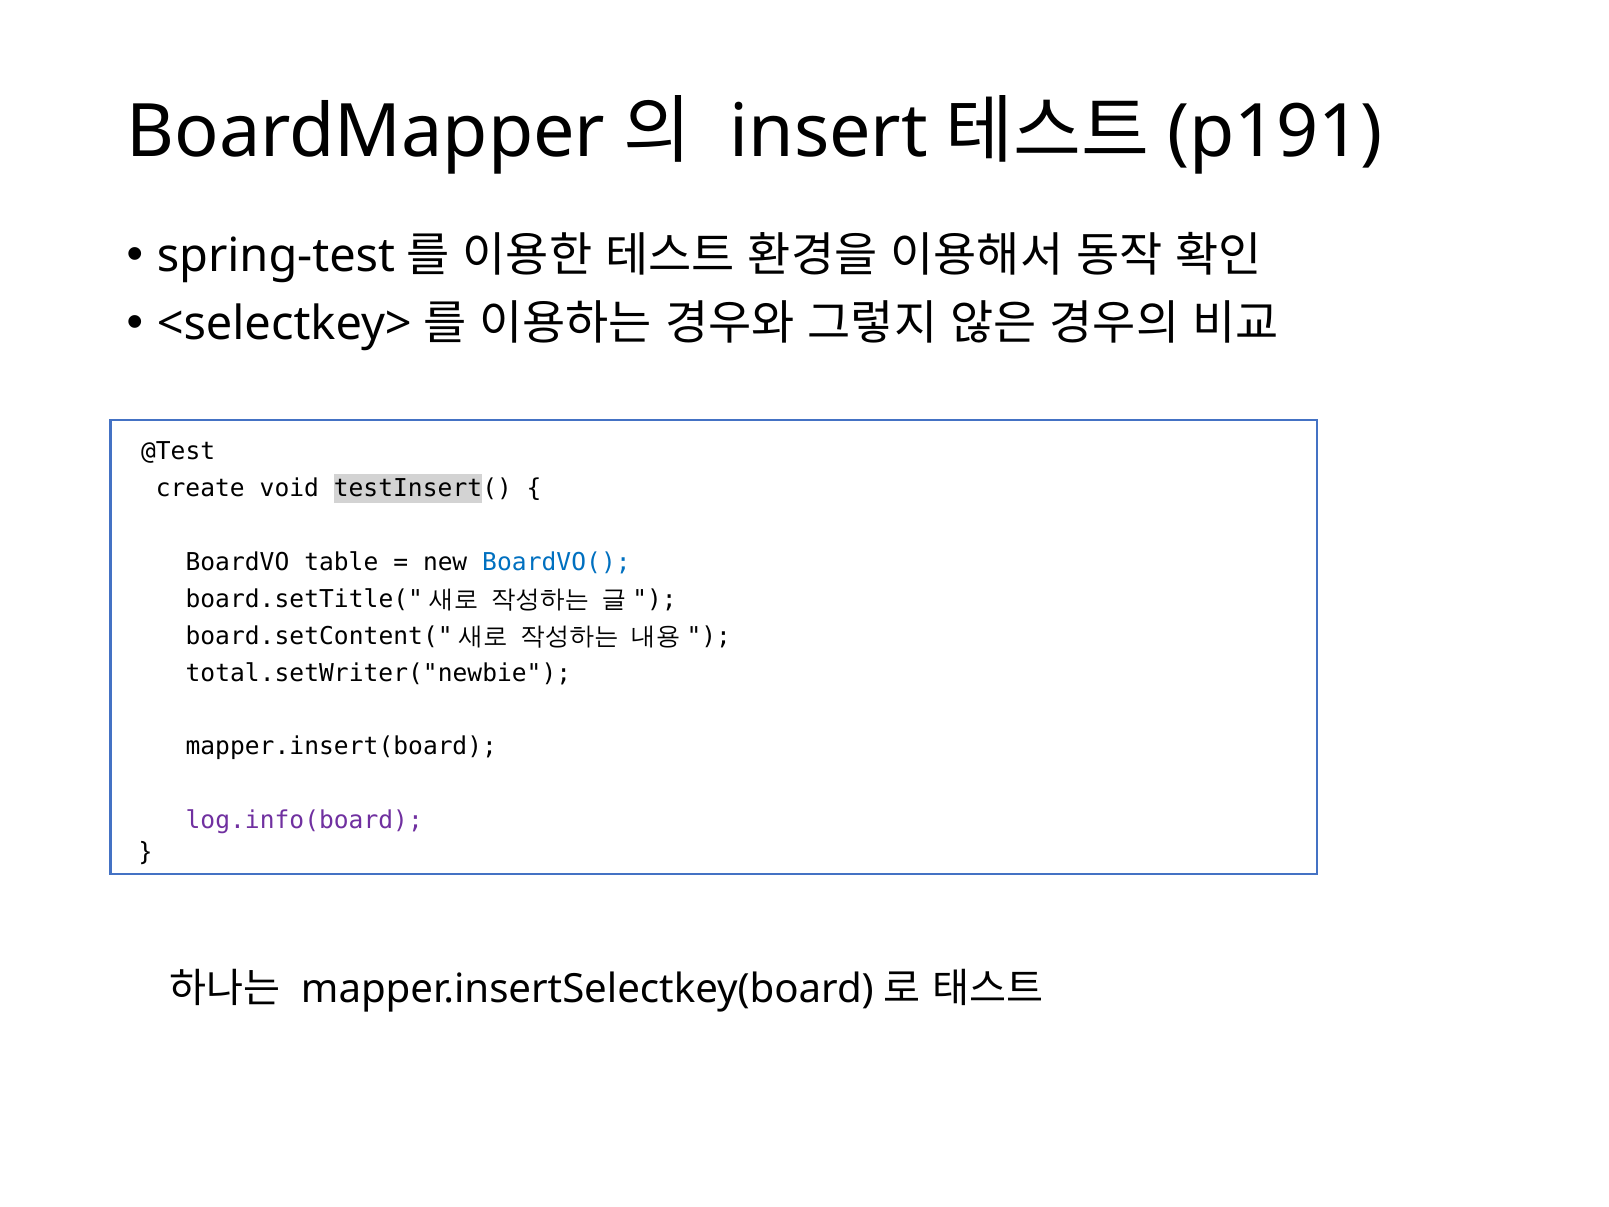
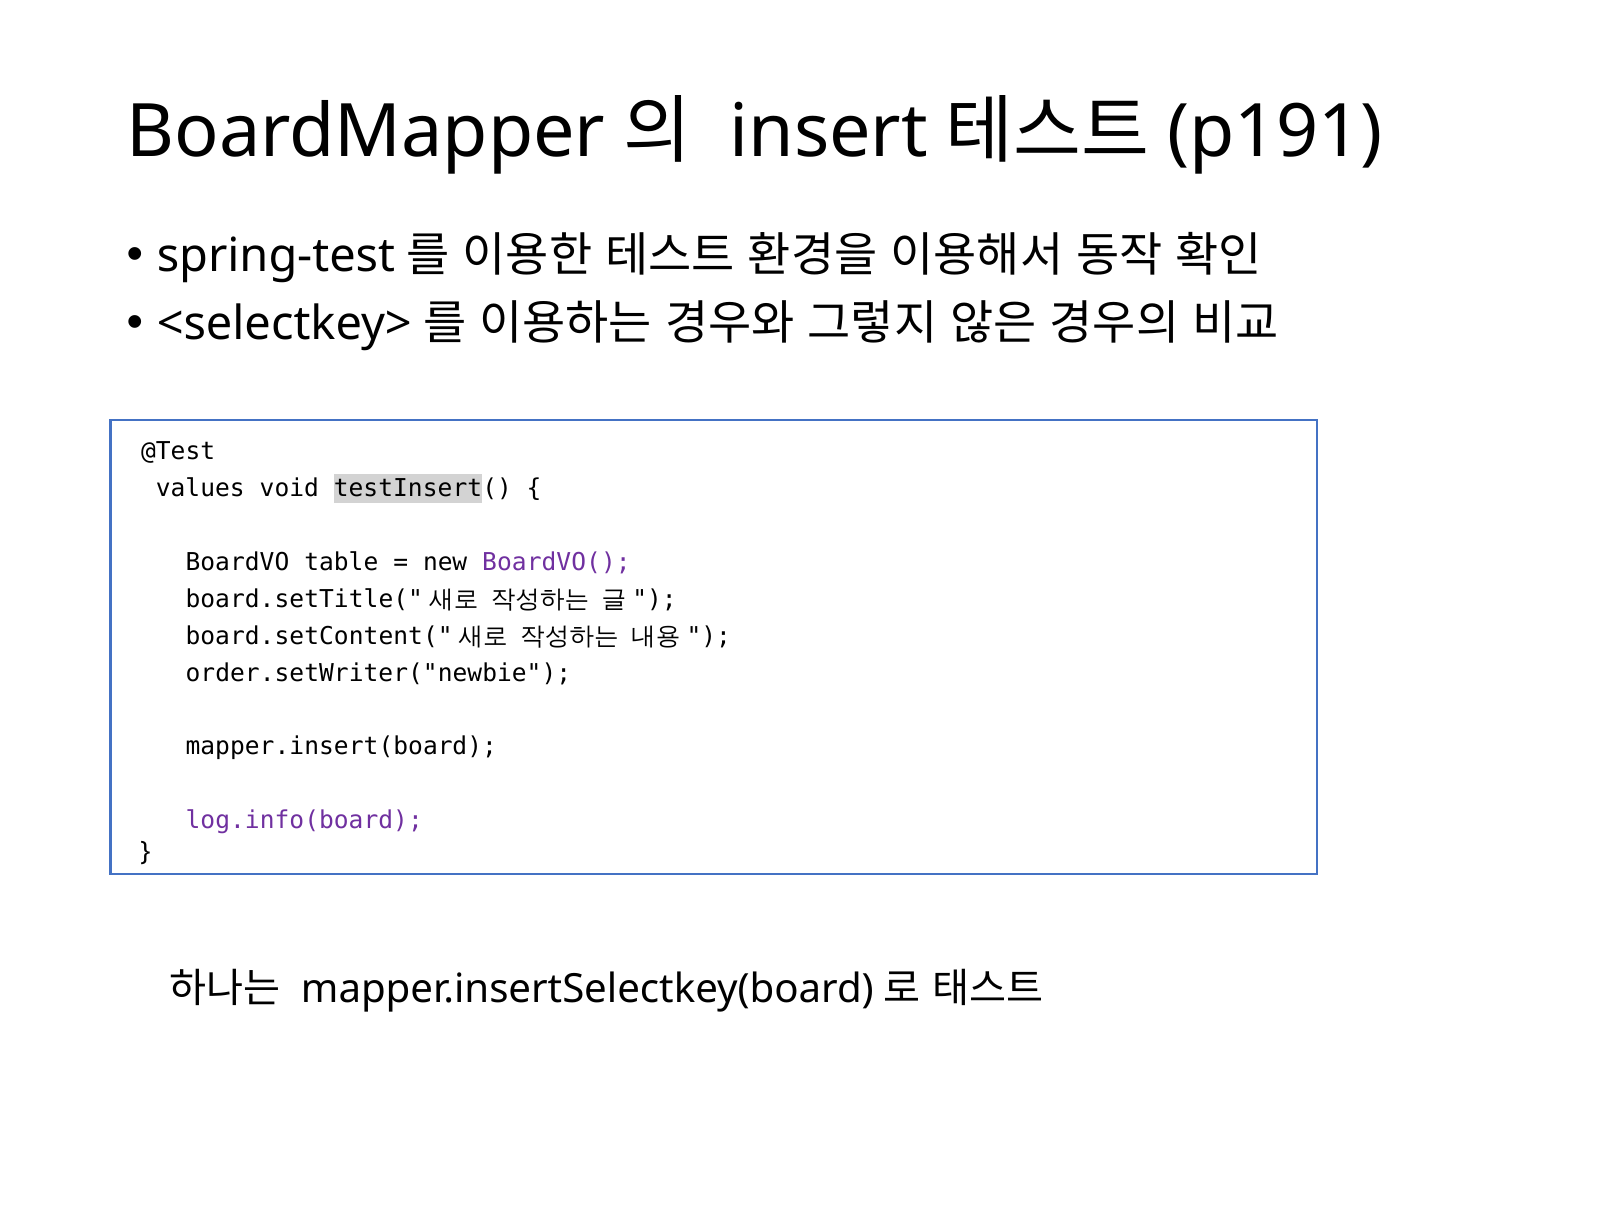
create: create -> values
BoardVO( colour: blue -> purple
total.setWriter("newbie: total.setWriter("newbie -> order.setWriter("newbie
